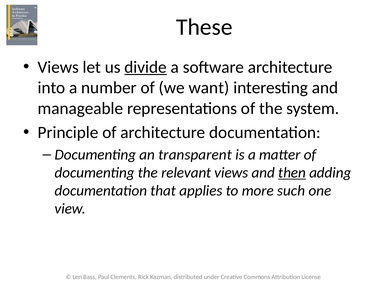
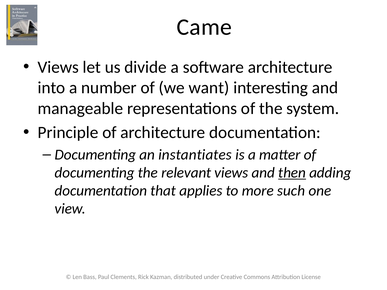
These: These -> Came
divide underline: present -> none
transparent: transparent -> instantiates
